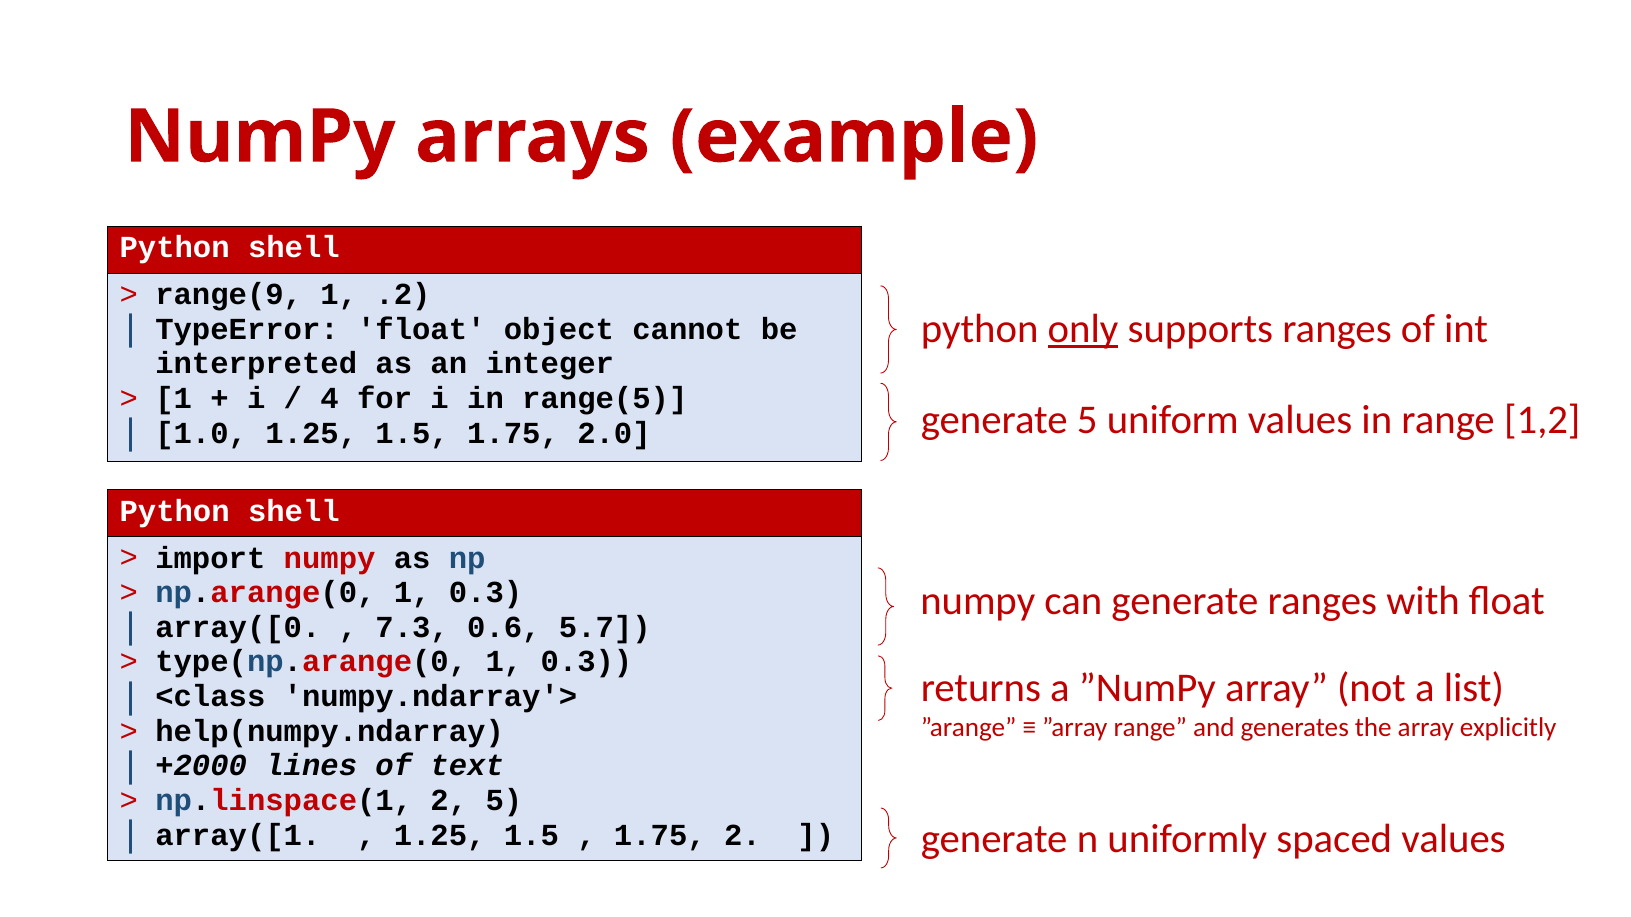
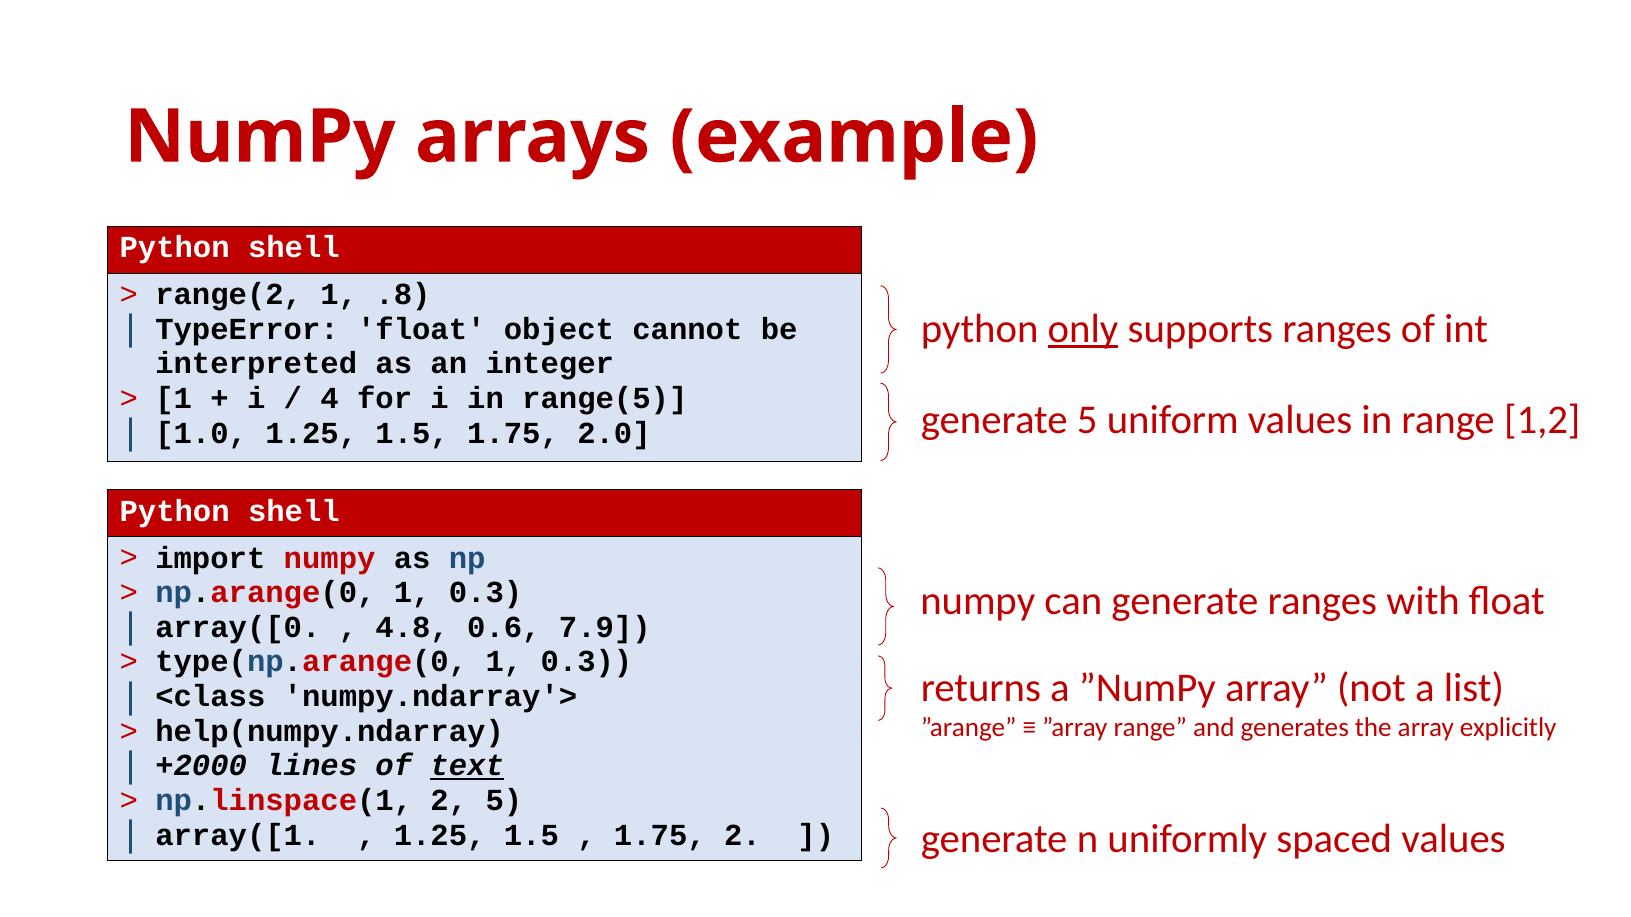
range(9: range(9 -> range(2
.2: .2 -> .8
7.3: 7.3 -> 4.8
5.7: 5.7 -> 7.9
text underline: none -> present
